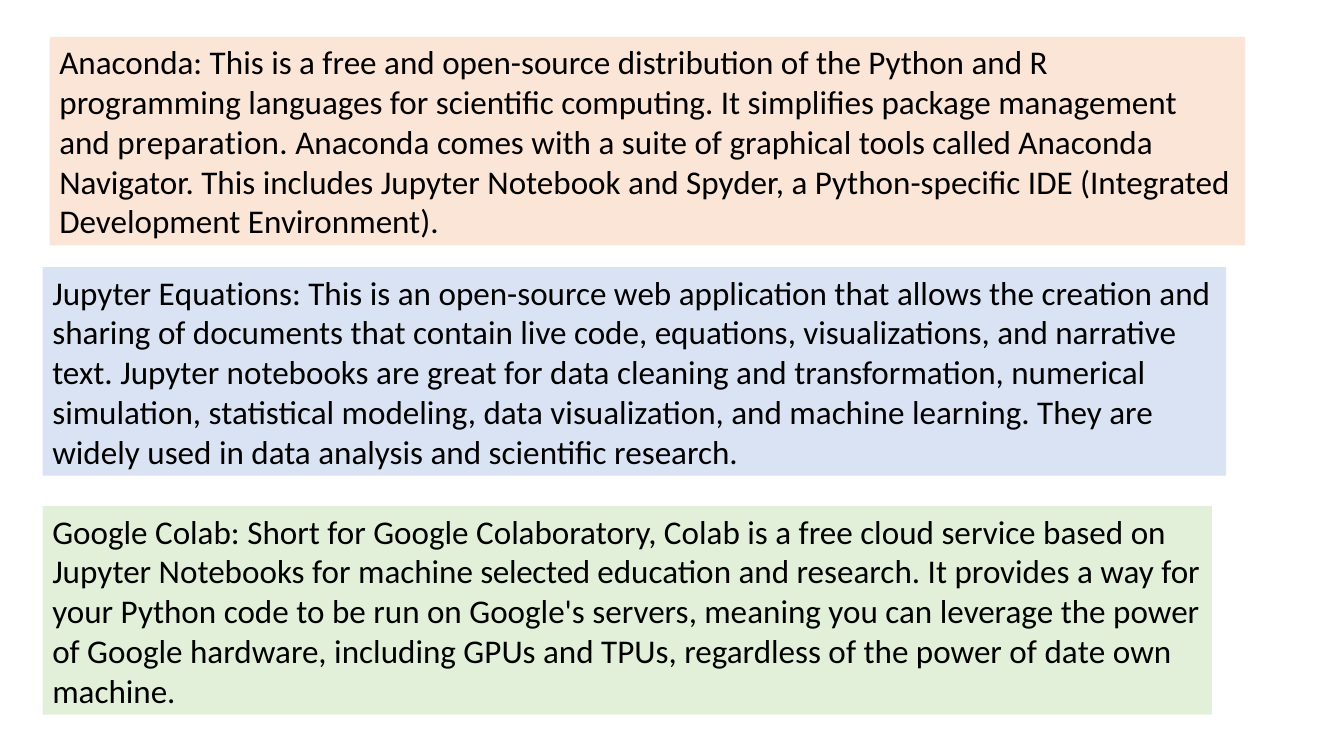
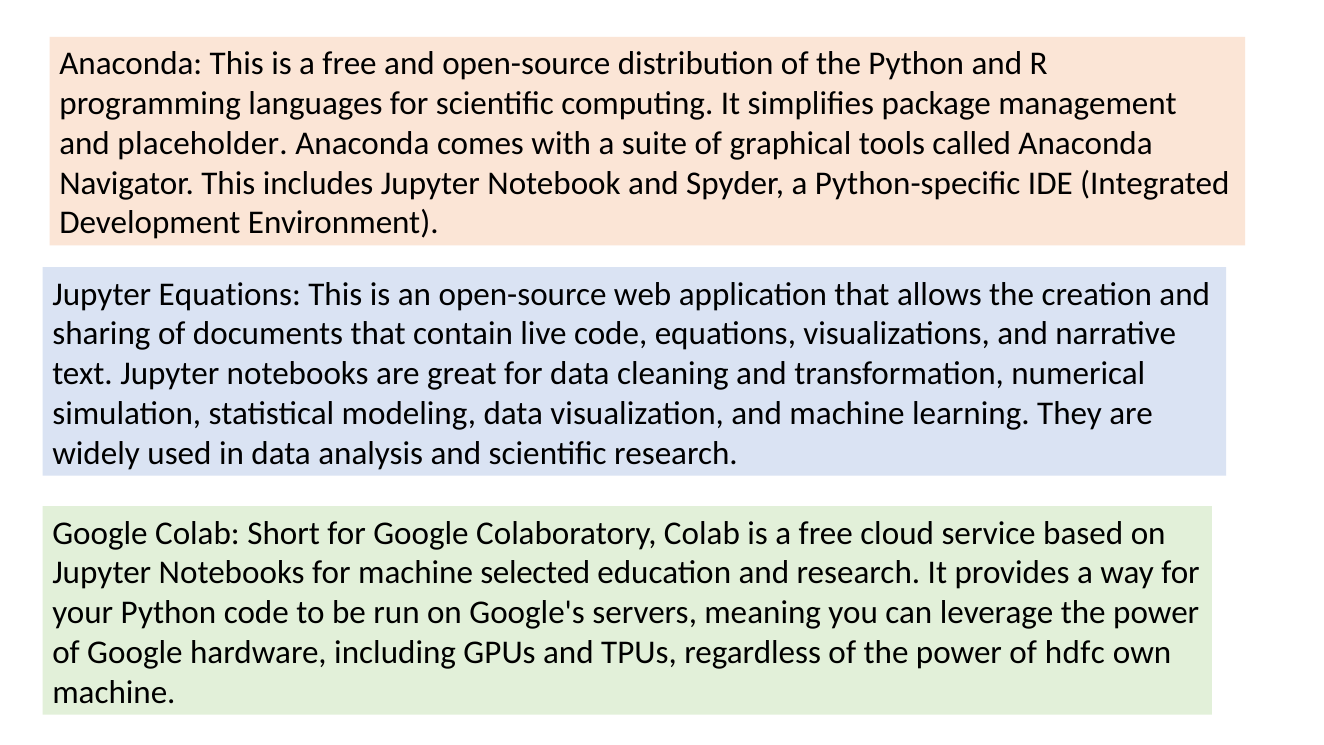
preparation: preparation -> placeholder
date: date -> hdfc
